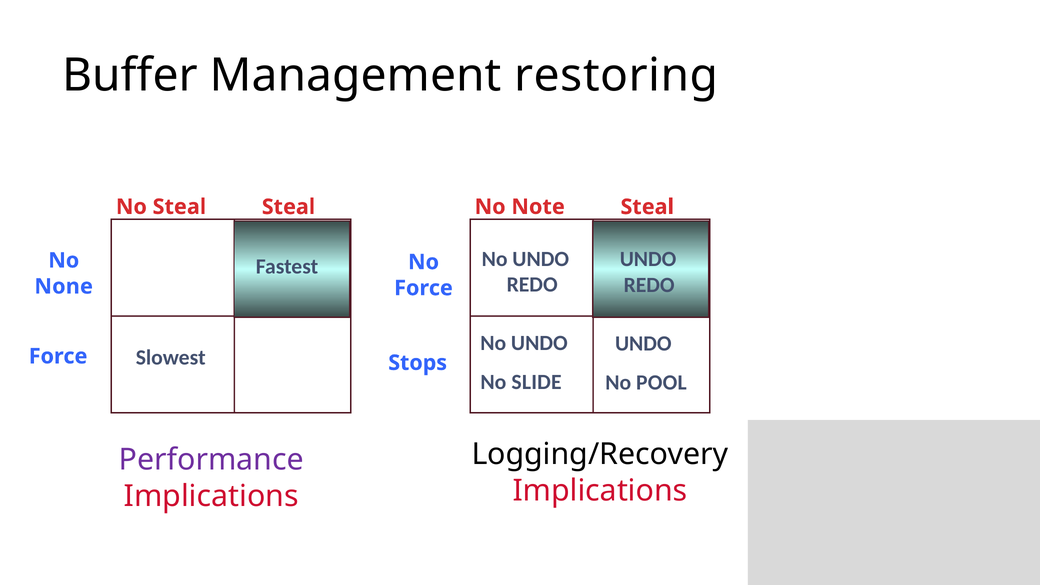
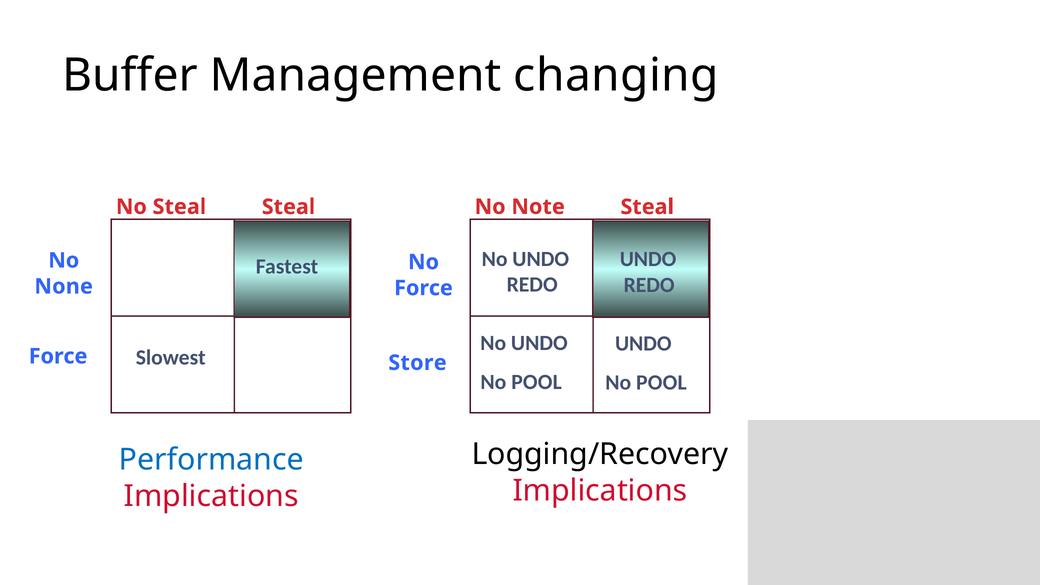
restoring: restoring -> changing
Stops: Stops -> Store
SLIDE at (537, 382): SLIDE -> POOL
Performance colour: purple -> blue
